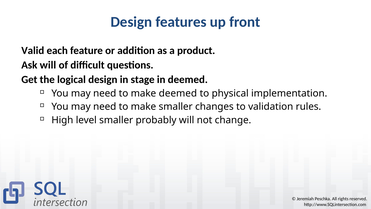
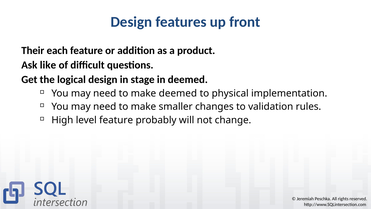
Valid: Valid -> Their
Ask will: will -> like
level smaller: smaller -> feature
